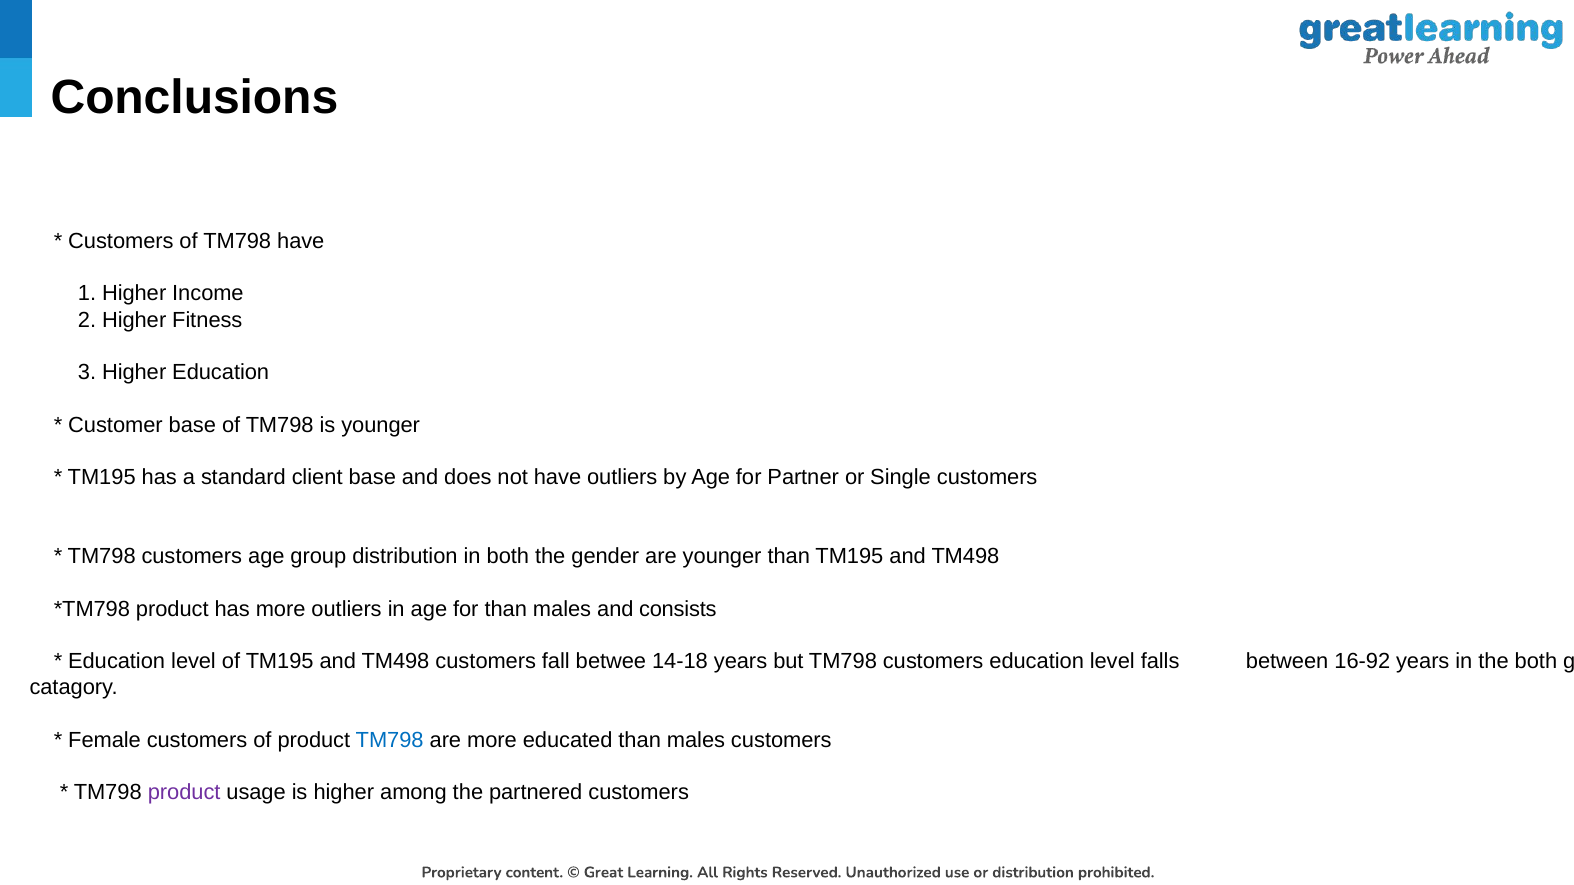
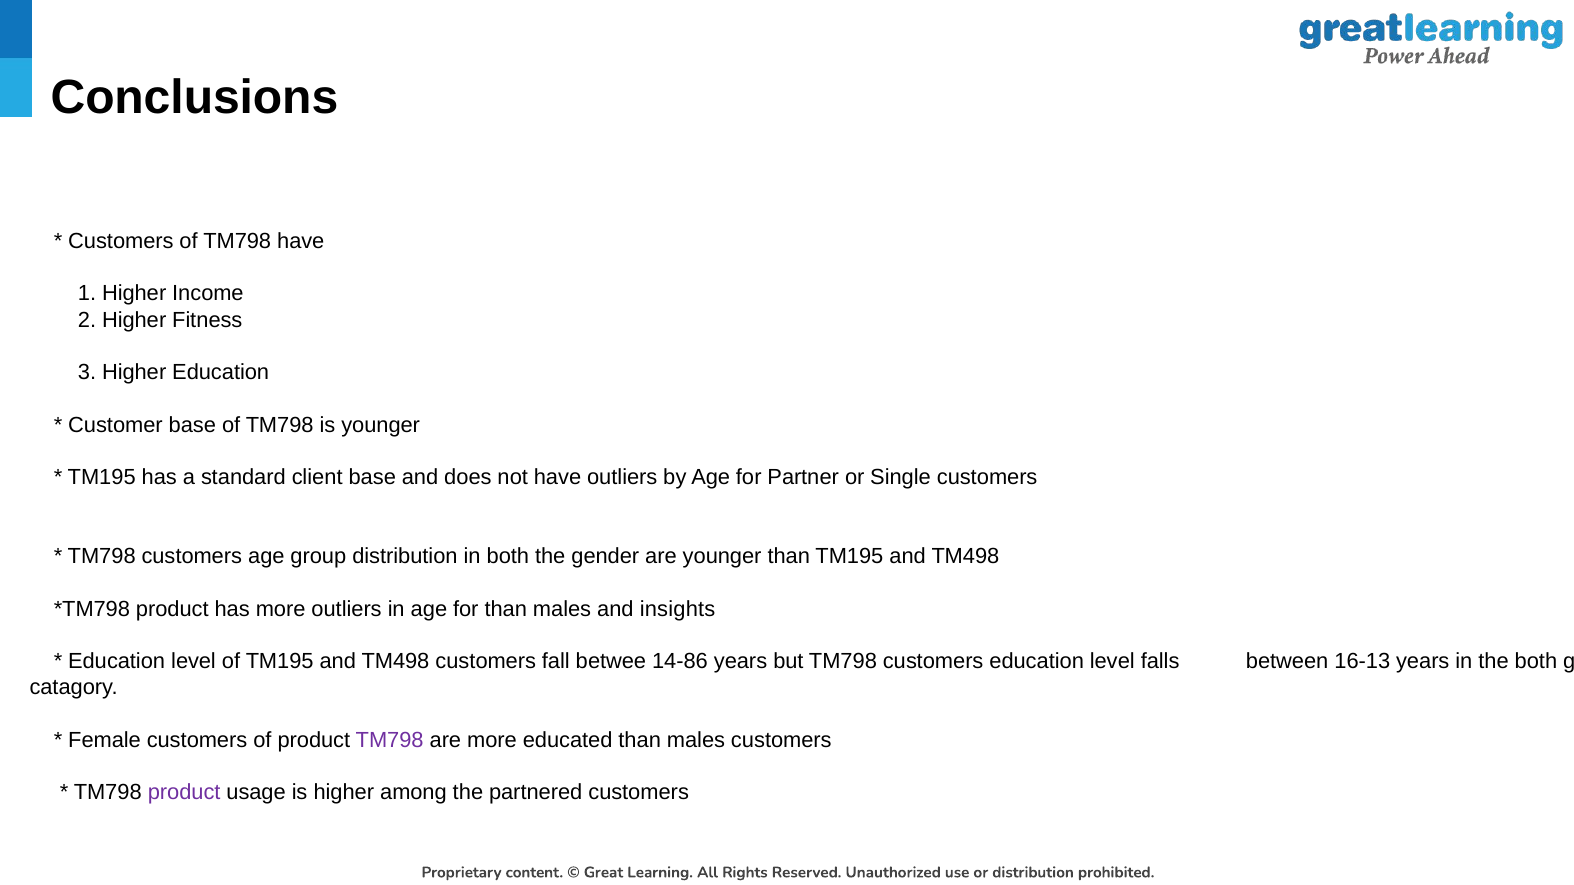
consists: consists -> insights
14-18: 14-18 -> 14-86
16-92: 16-92 -> 16-13
TM798 at (390, 741) colour: blue -> purple
